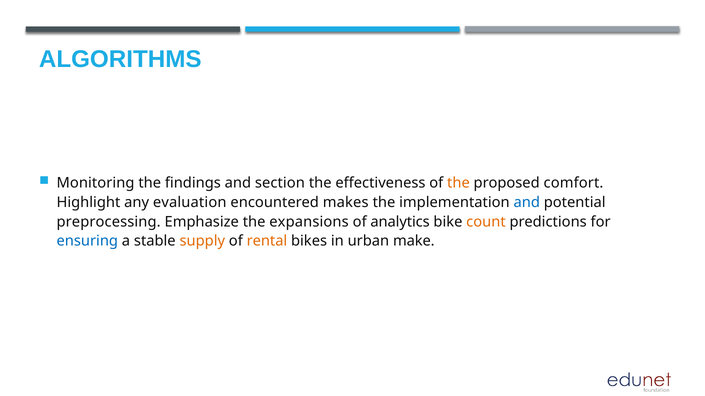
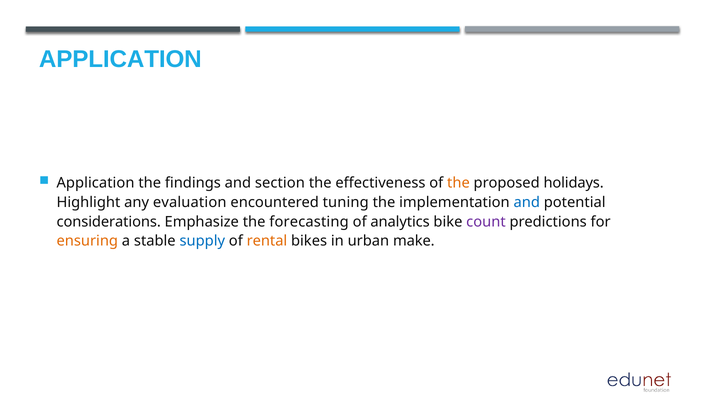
ALGORITHMS at (120, 59): ALGORITHMS -> APPLICATION
Monitoring at (96, 183): Monitoring -> Application
comfort: comfort -> holidays
makes: makes -> tuning
preprocessing: preprocessing -> considerations
expansions: expansions -> forecasting
count colour: orange -> purple
ensuring colour: blue -> orange
supply colour: orange -> blue
